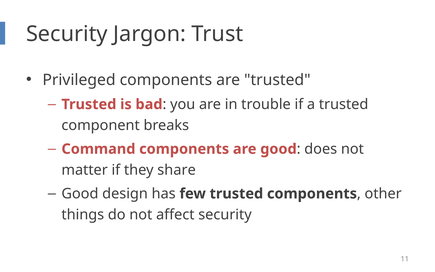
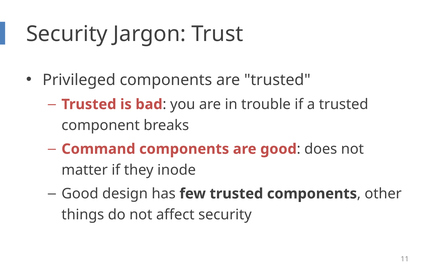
share: share -> inode
